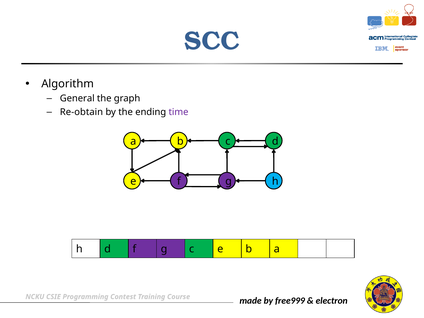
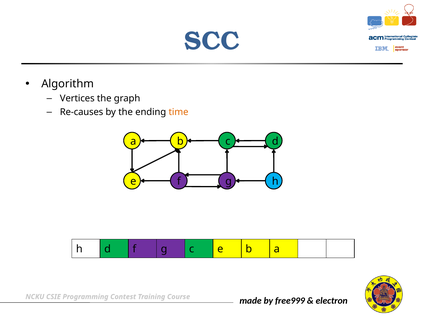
General: General -> Vertices
Re-obtain: Re-obtain -> Re-causes
time colour: purple -> orange
